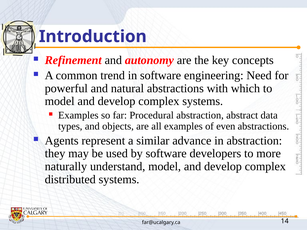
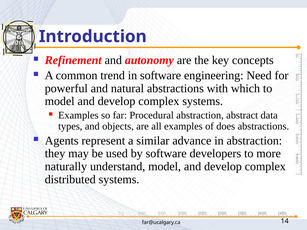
even: even -> does
